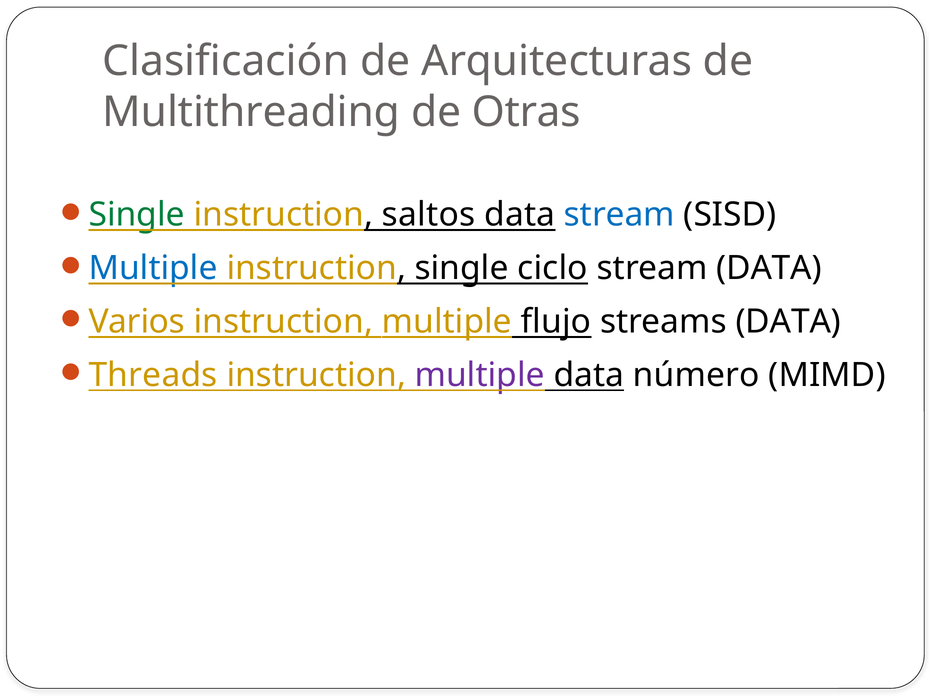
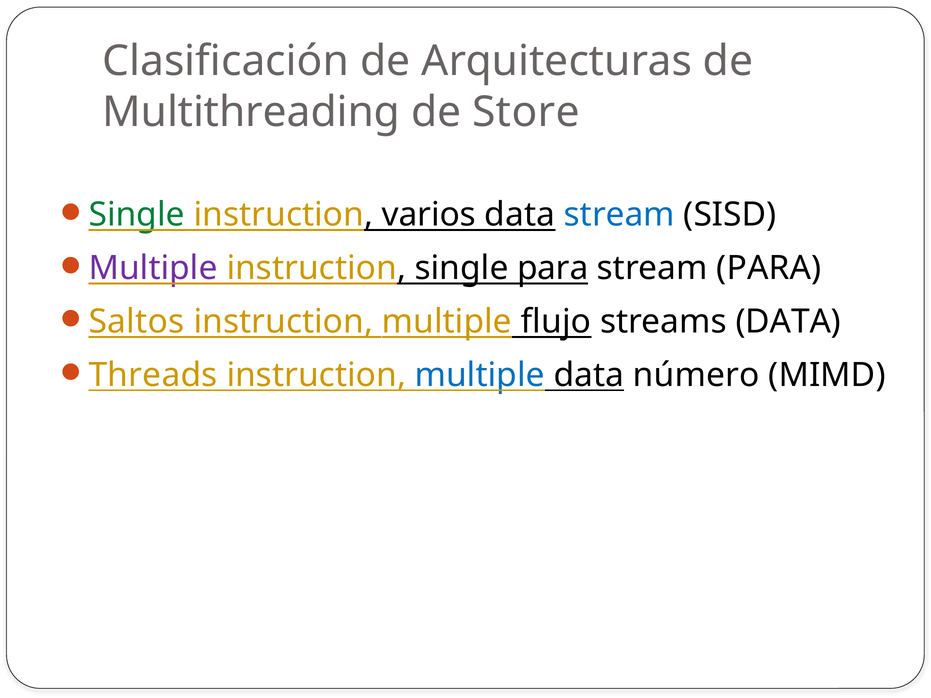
Otras: Otras -> Store
saltos: saltos -> varios
Multiple at (153, 268) colour: blue -> purple
single ciclo: ciclo -> para
stream DATA: DATA -> PARA
Varios: Varios -> Saltos
multiple at (480, 375) colour: purple -> blue
